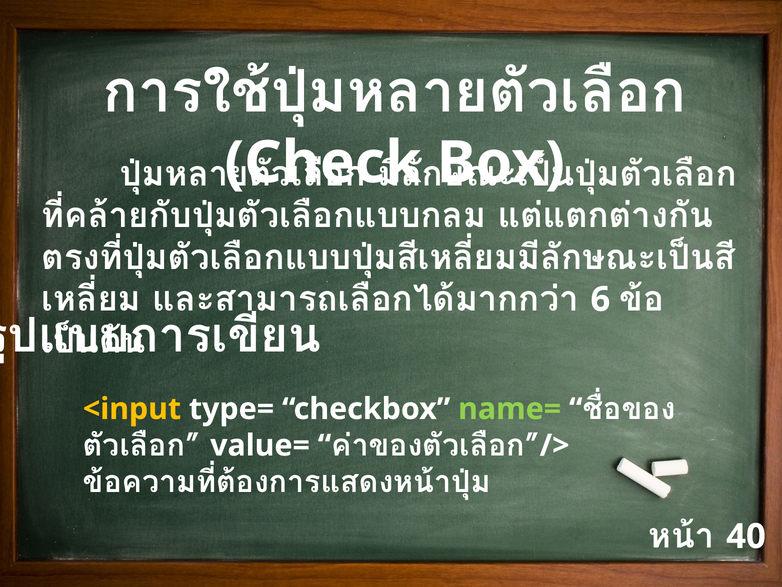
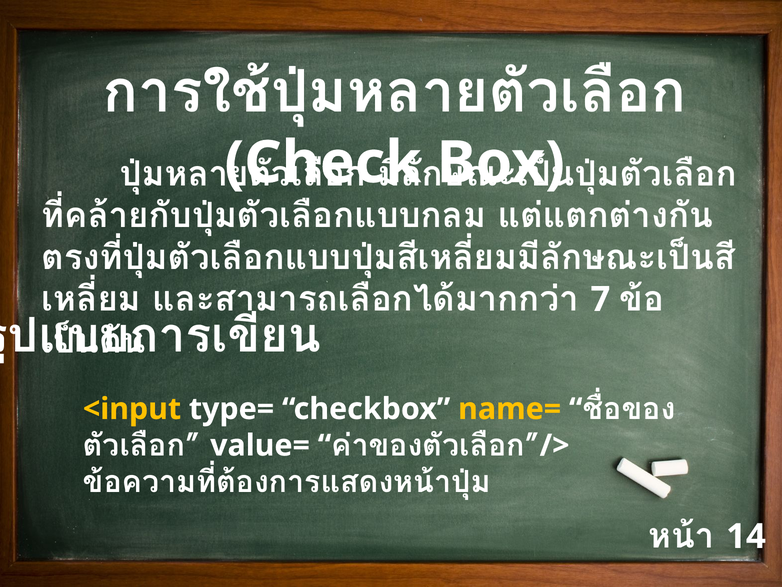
6: 6 -> 7
name= colour: light green -> yellow
40: 40 -> 14
